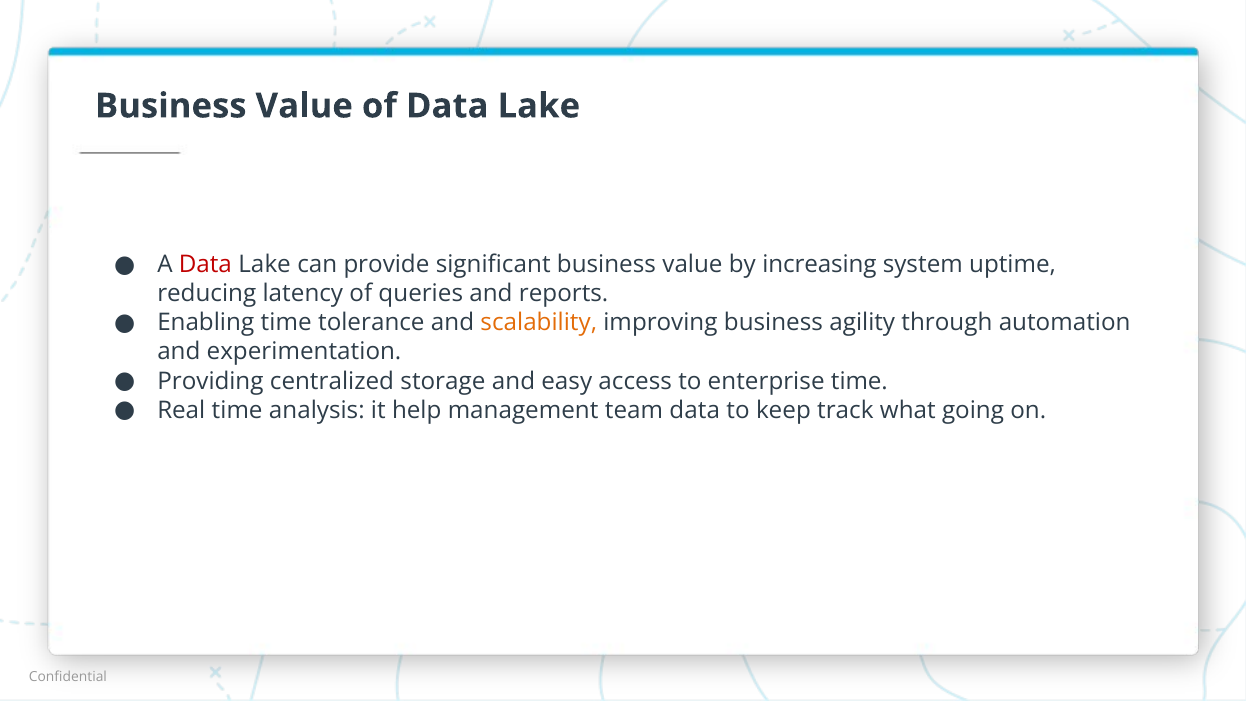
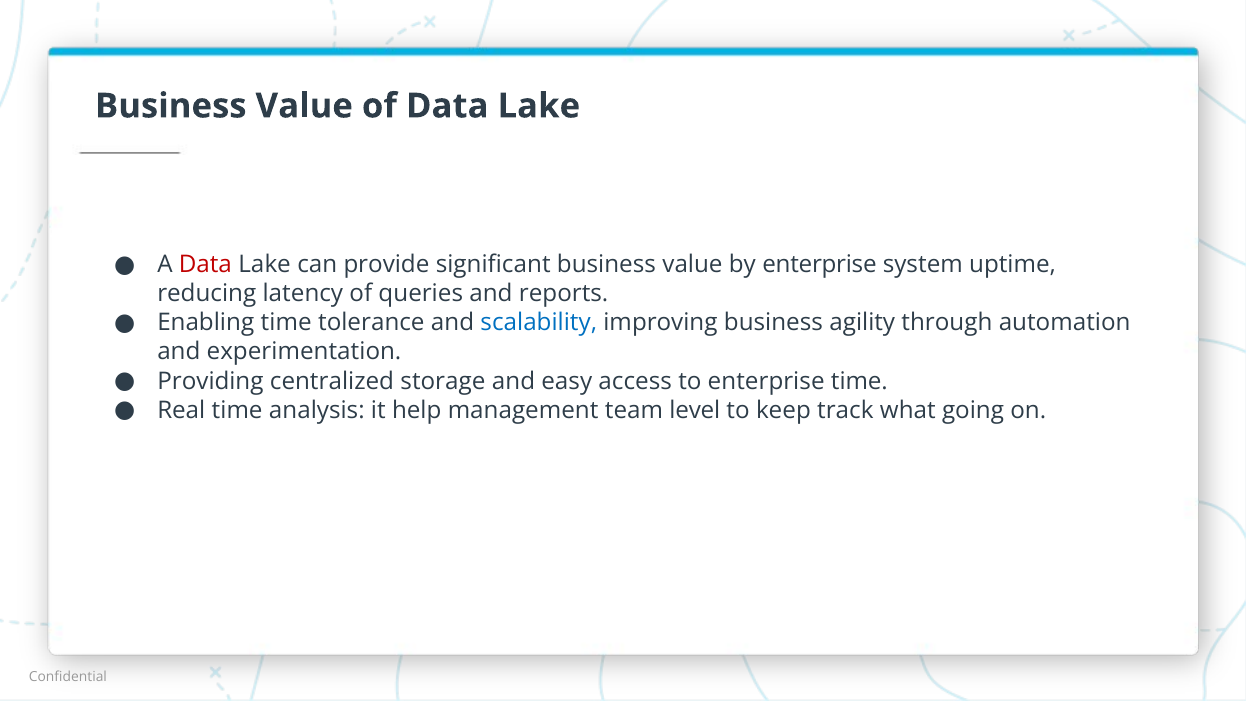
by increasing: increasing -> enterprise
scalability colour: orange -> blue
team data: data -> level
